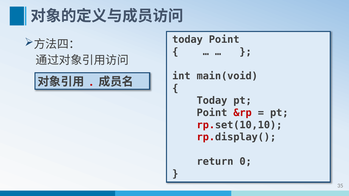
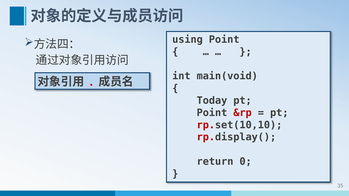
today at (188, 40): today -> using
